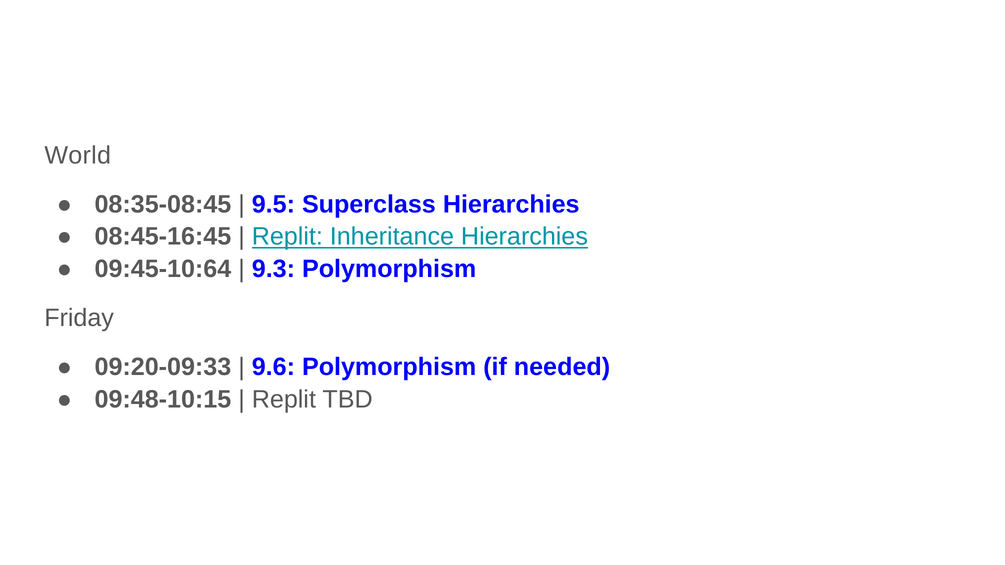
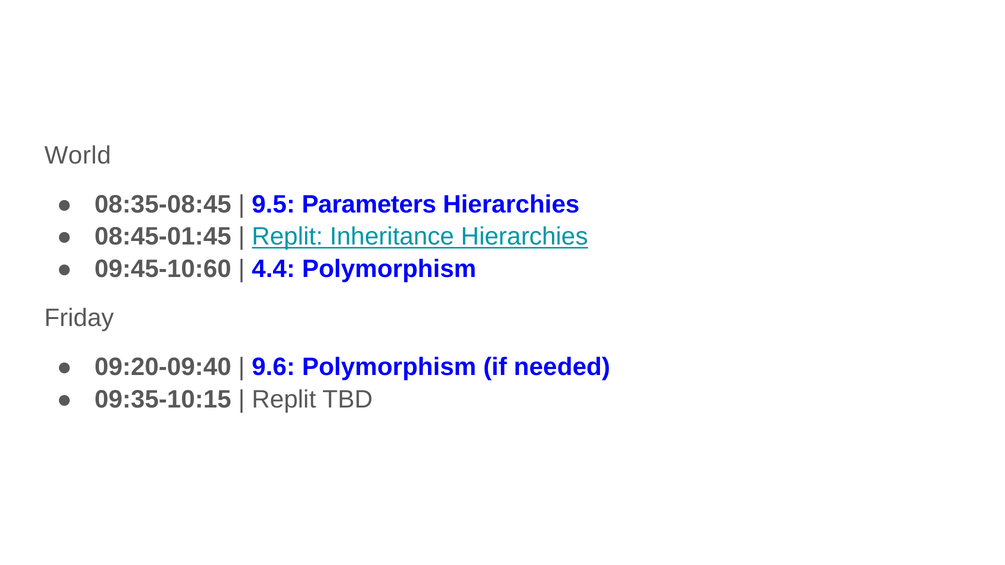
Superclass: Superclass -> Parameters
08:45-16:45: 08:45-16:45 -> 08:45-01:45
09:45-10:64: 09:45-10:64 -> 09:45-10:60
9.3: 9.3 -> 4.4
09:20-09:33: 09:20-09:33 -> 09:20-09:40
09:48-10:15: 09:48-10:15 -> 09:35-10:15
